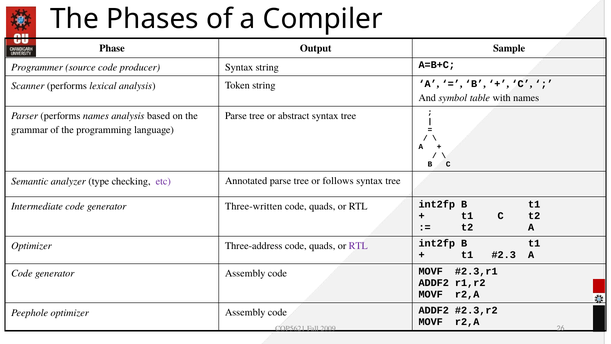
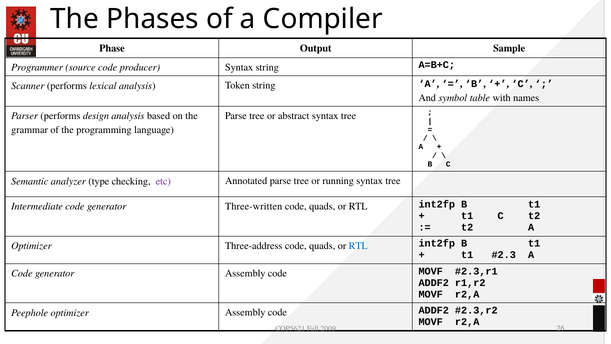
performs names: names -> design
follows: follows -> running
RTL at (358, 245) colour: purple -> blue
